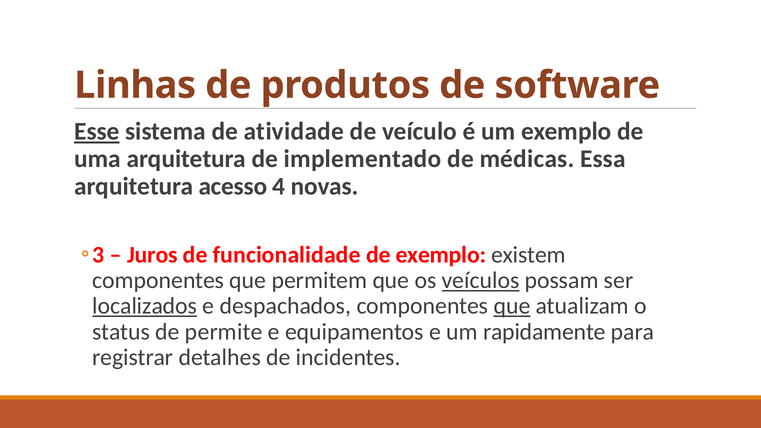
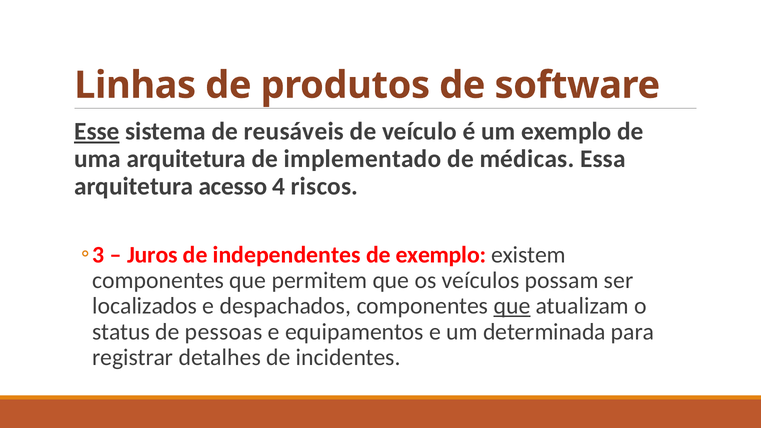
atividade: atividade -> reusáveis
novas: novas -> riscos
funcionalidade: funcionalidade -> independentes
veículos underline: present -> none
localizados underline: present -> none
permite: permite -> pessoas
rapidamente: rapidamente -> determinada
